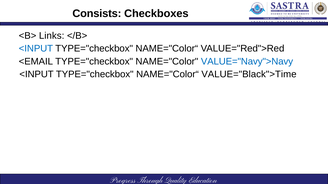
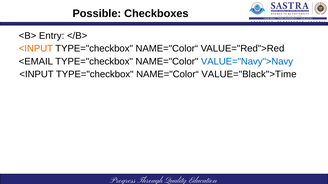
Consists: Consists -> Possible
Links: Links -> Entry
<INPUT at (36, 49) colour: blue -> orange
